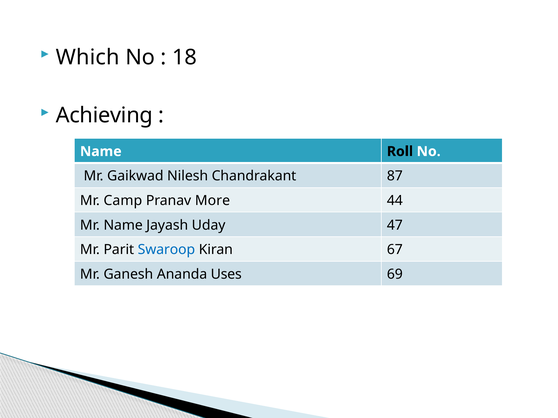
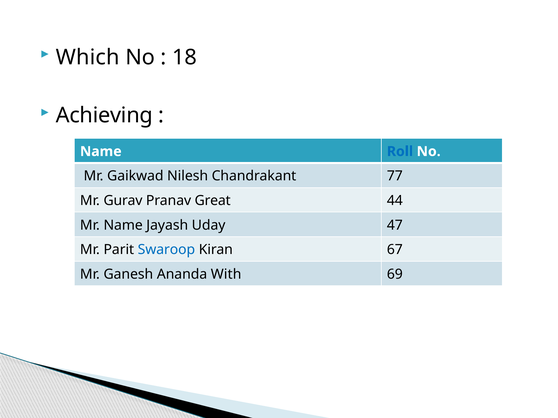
Roll colour: black -> blue
87: 87 -> 77
Camp: Camp -> Gurav
More: More -> Great
Uses: Uses -> With
